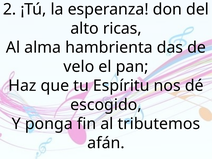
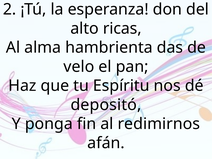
escogido: escogido -> depositó
tributemos: tributemos -> redimirnos
